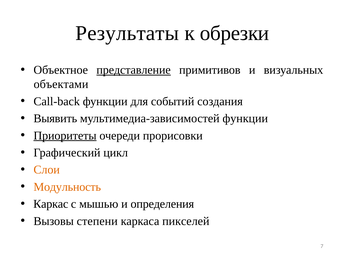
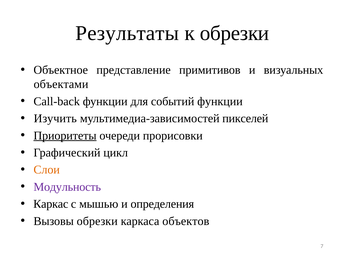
представление underline: present -> none
событий создания: создания -> функции
Выявить: Выявить -> Изучить
мультимедиа-зависимостей функции: функции -> пикселей
Модульность colour: orange -> purple
Вызовы степени: степени -> обрезки
пикселей: пикселей -> объектов
